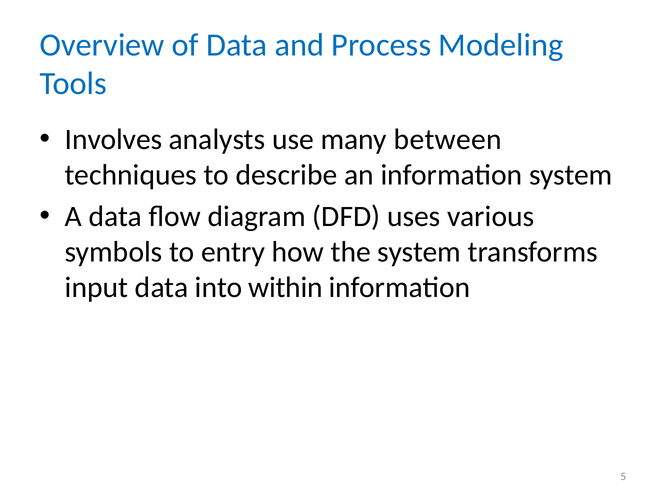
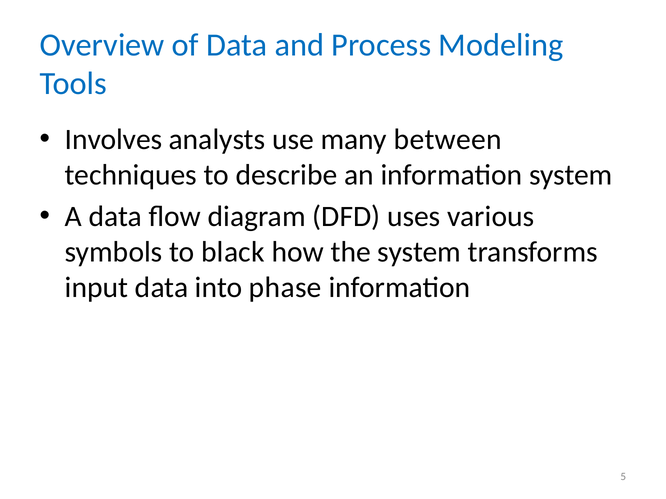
entry: entry -> black
within: within -> phase
